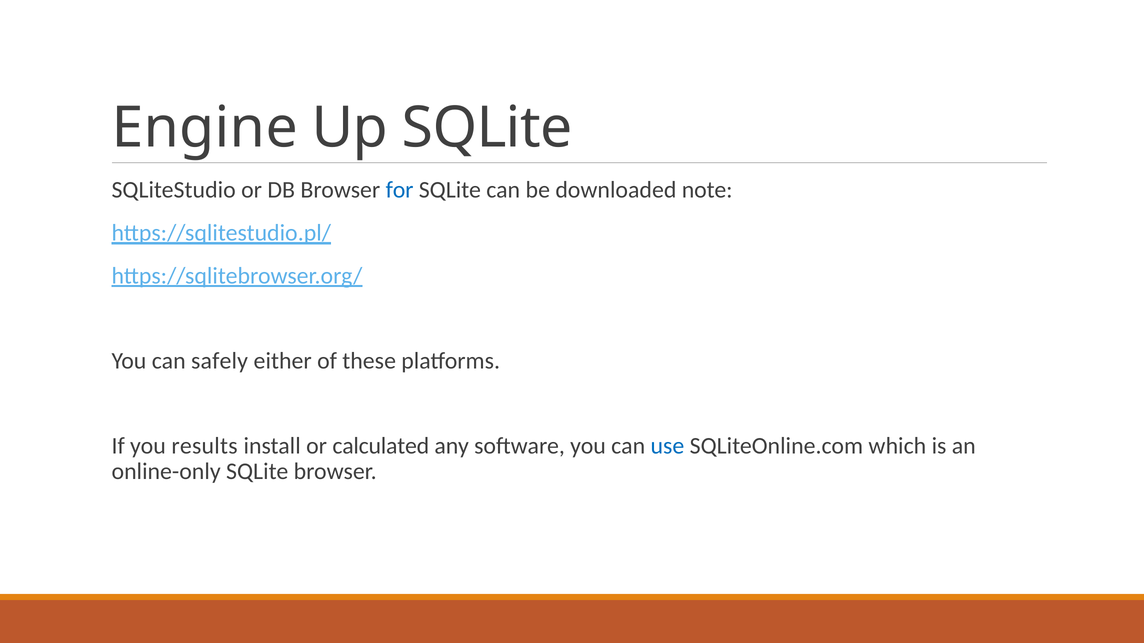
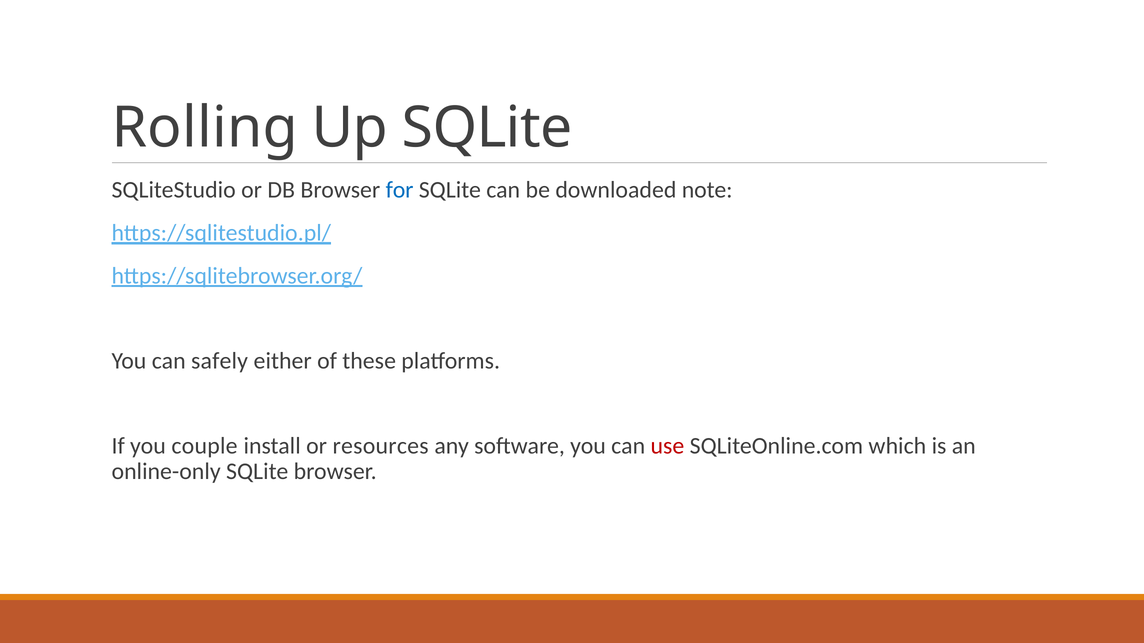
Engine: Engine -> Rolling
results: results -> couple
calculated: calculated -> resources
use colour: blue -> red
